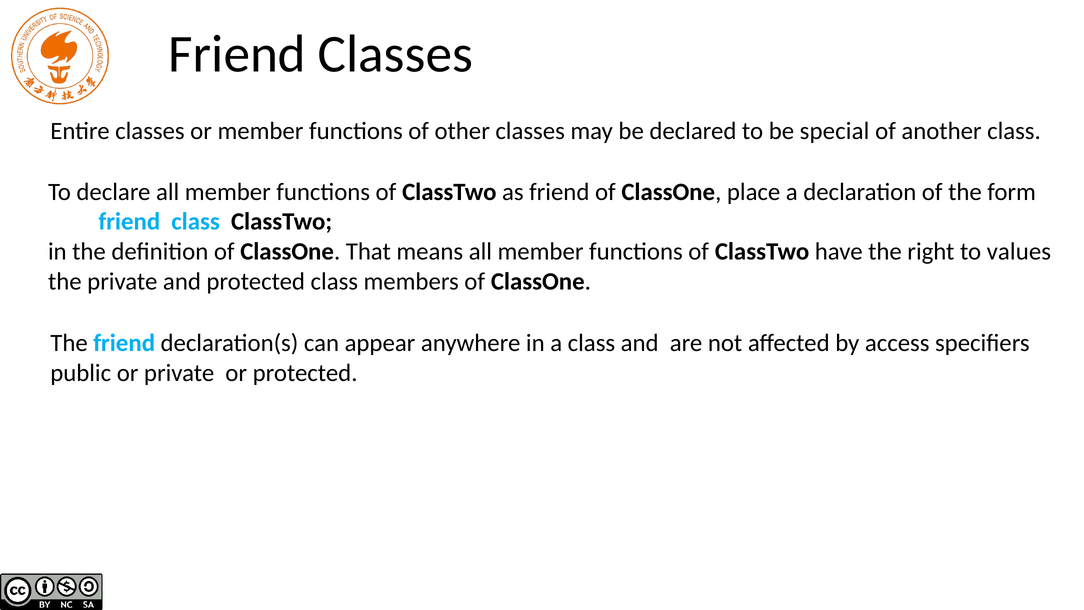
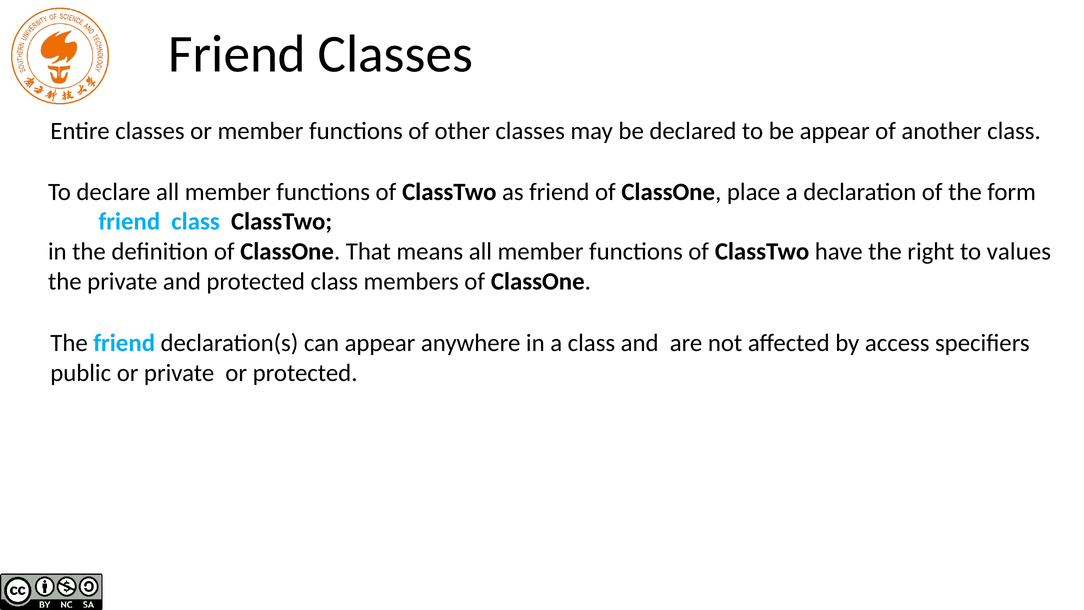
be special: special -> appear
